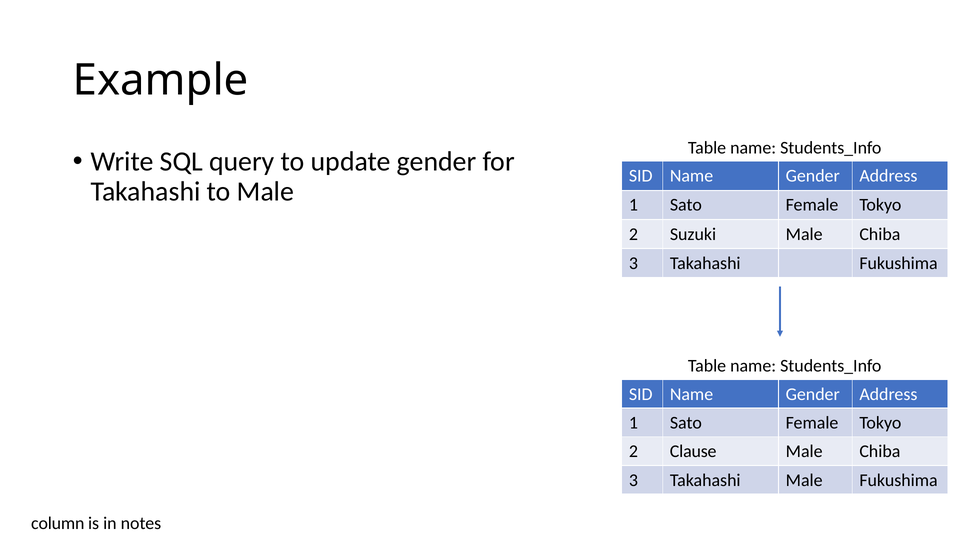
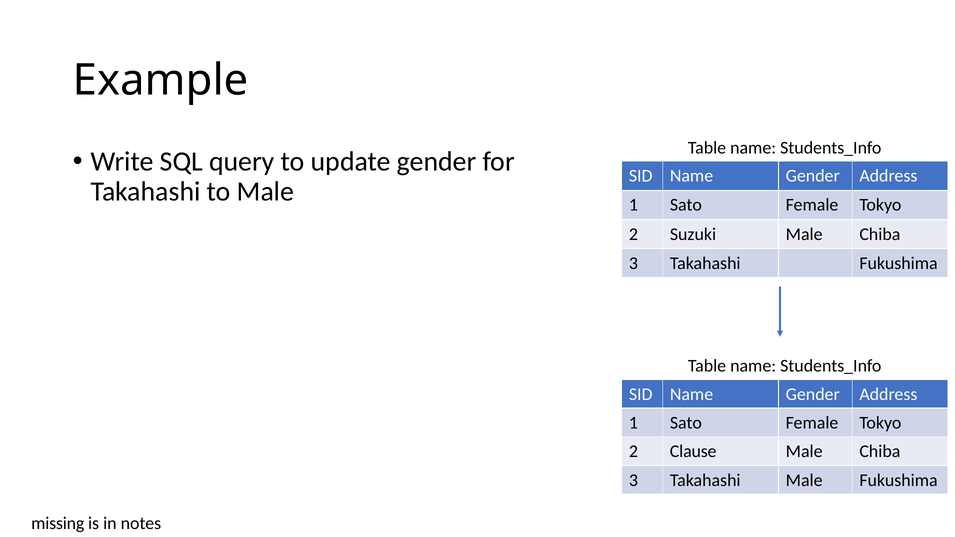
column: column -> missing
